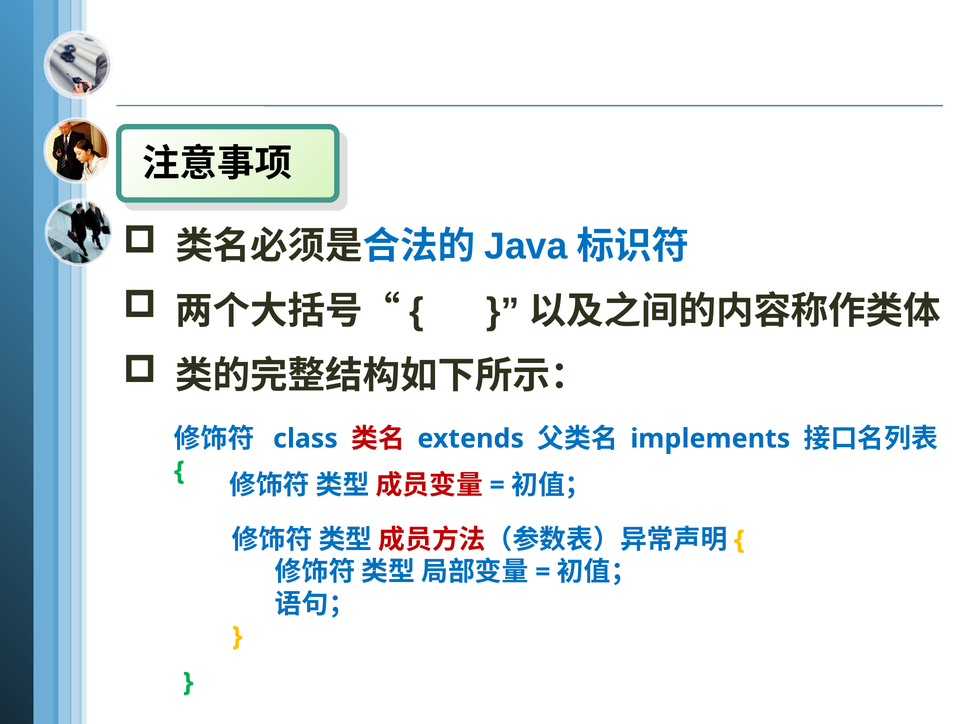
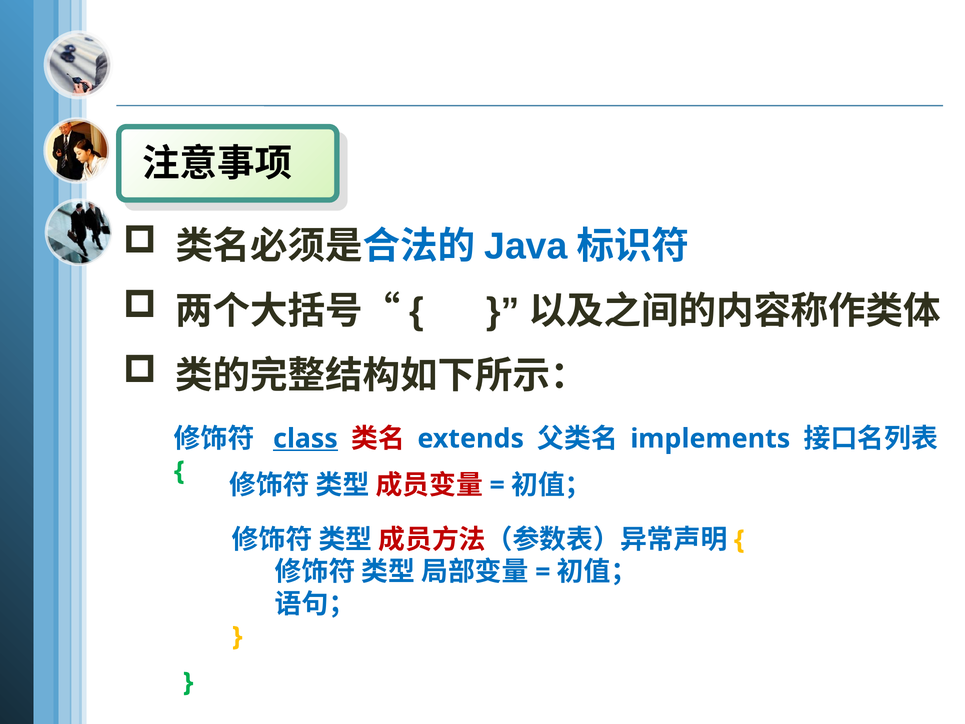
class underline: none -> present
